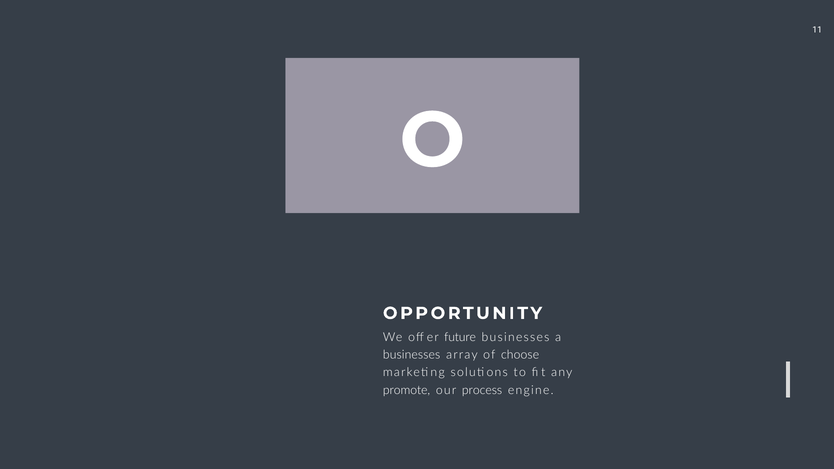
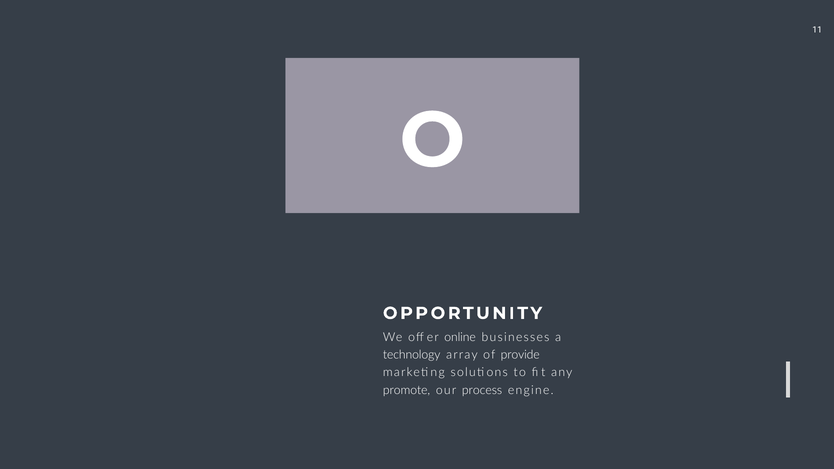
future: future -> online
businesses at (412, 355): businesses -> technology
choose: choose -> provide
